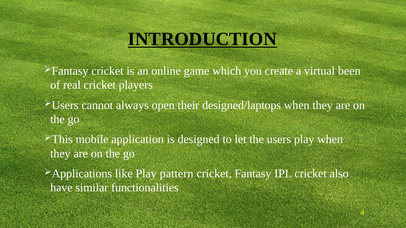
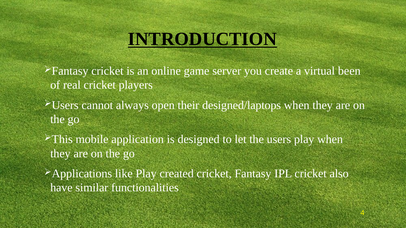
which: which -> server
pattern: pattern -> created
